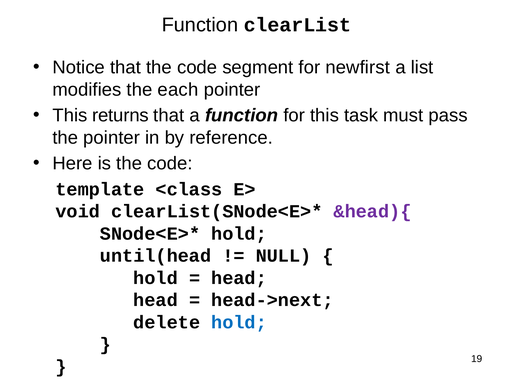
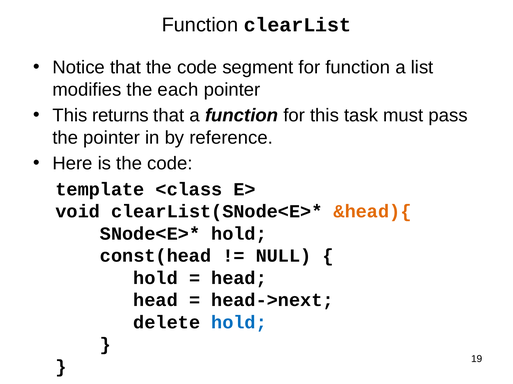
for newfirst: newfirst -> function
&head){ colour: purple -> orange
until(head: until(head -> const(head
